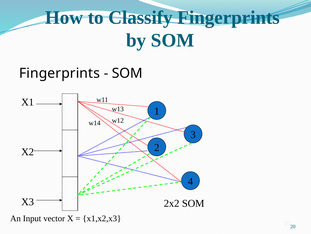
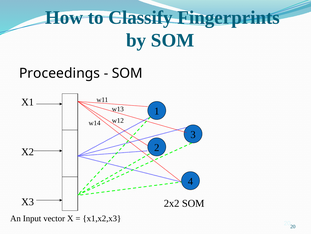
Fingerprints at (60, 73): Fingerprints -> Proceedings
